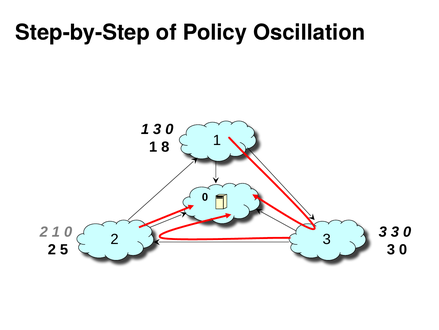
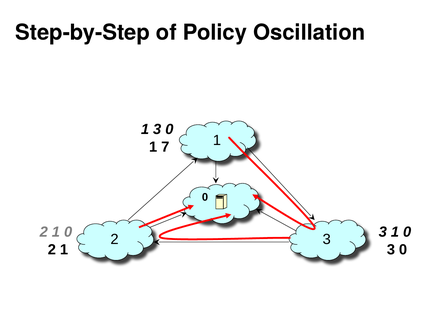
8: 8 -> 7
3 at (395, 231): 3 -> 1
5 at (64, 249): 5 -> 1
